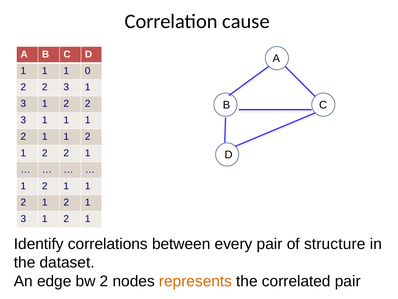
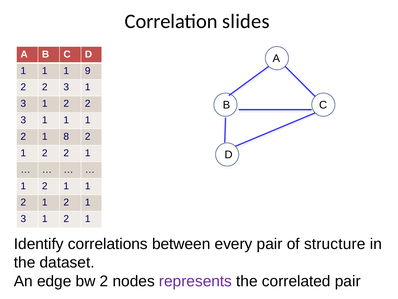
cause: cause -> slides
0: 0 -> 9
1 at (66, 136): 1 -> 8
represents colour: orange -> purple
